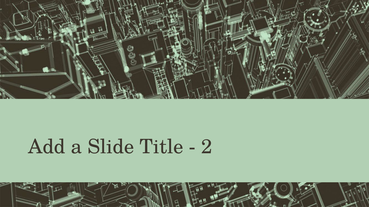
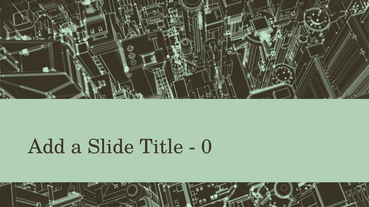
2: 2 -> 0
